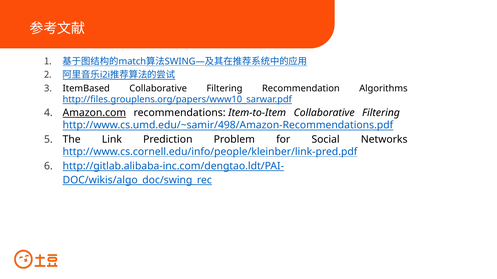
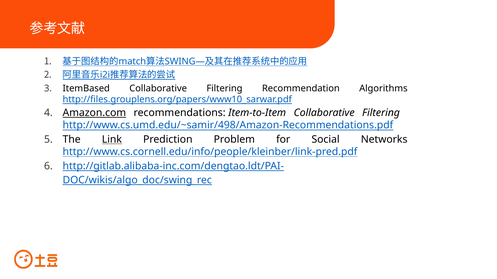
Link underline: none -> present
